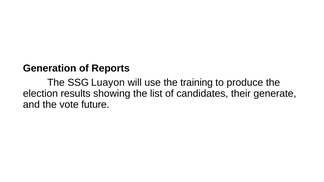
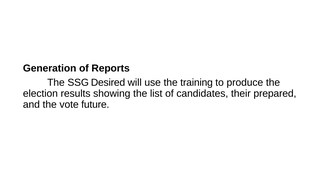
Luayon: Luayon -> Desired
generate: generate -> prepared
